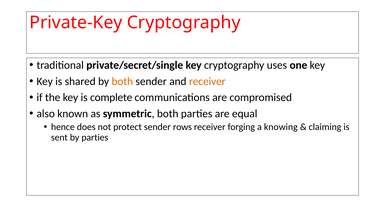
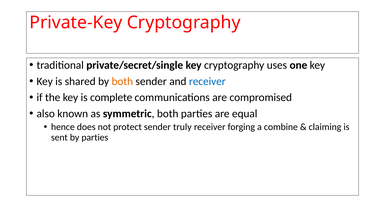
receiver at (207, 81) colour: orange -> blue
rows: rows -> truly
knowing: knowing -> combine
